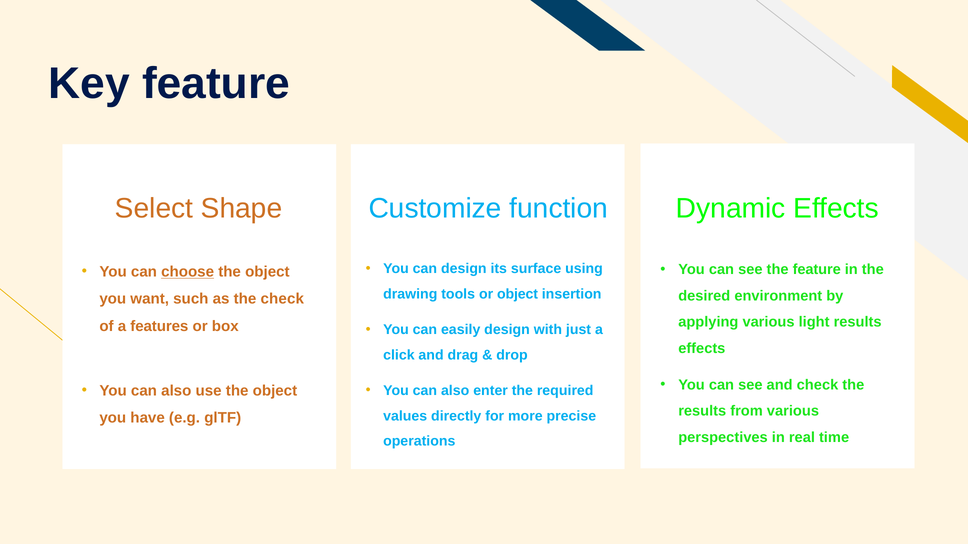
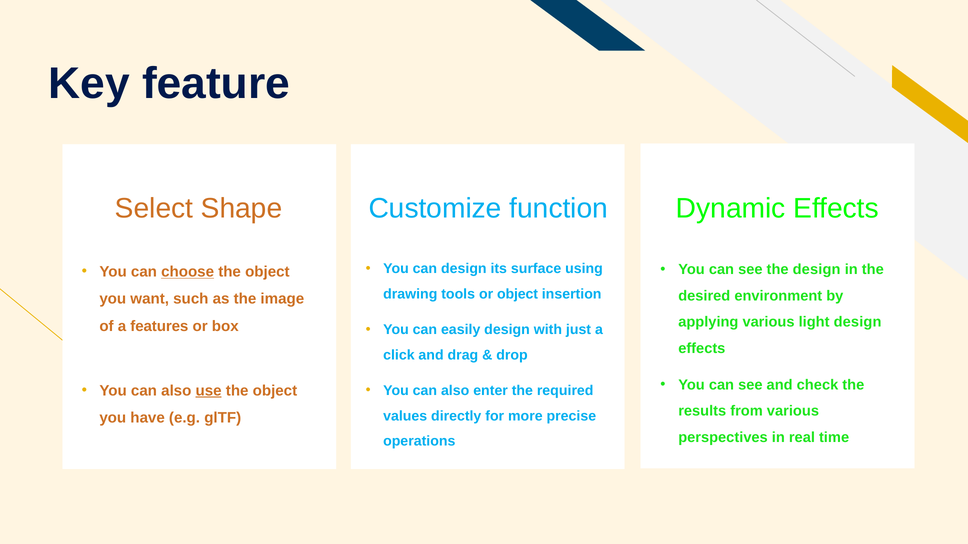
the feature: feature -> design
the check: check -> image
light results: results -> design
use underline: none -> present
